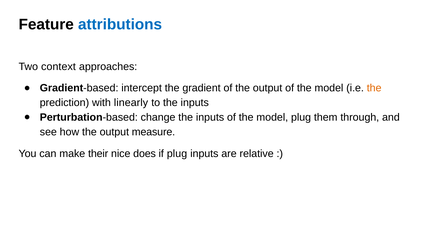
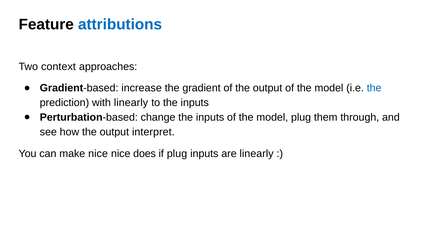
intercept: intercept -> increase
the at (374, 88) colour: orange -> blue
measure: measure -> interpret
make their: their -> nice
are relative: relative -> linearly
